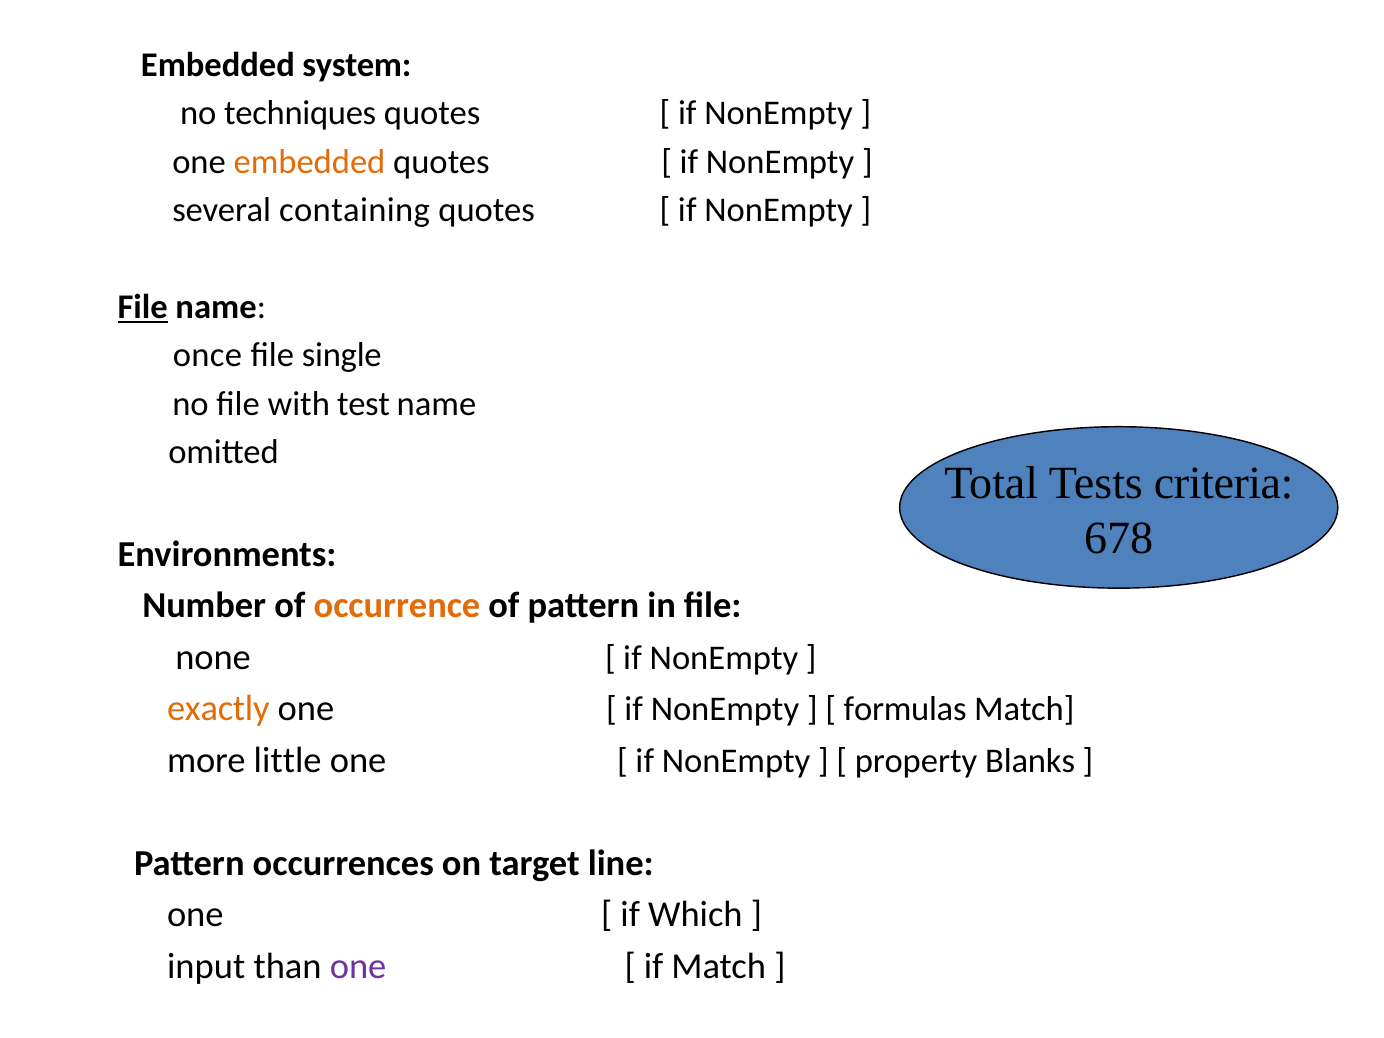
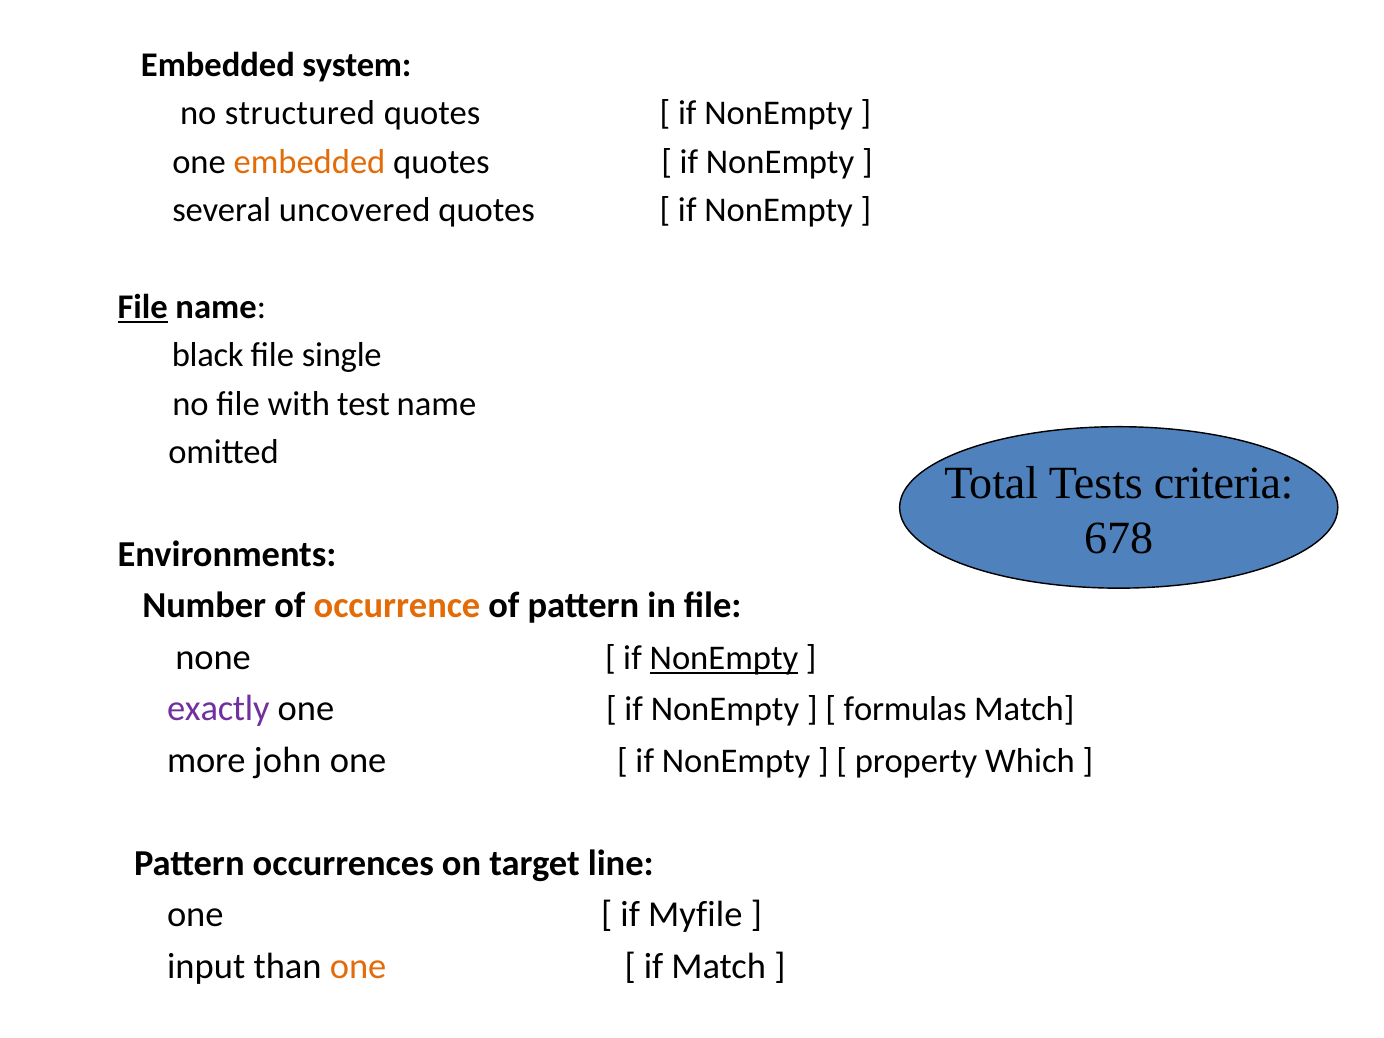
techniques: techniques -> structured
containing: containing -> uncovered
once: once -> black
NonEmpty at (724, 658) underline: none -> present
exactly colour: orange -> purple
little: little -> john
Blanks: Blanks -> Which
Which: Which -> Myfile
one at (358, 966) colour: purple -> orange
